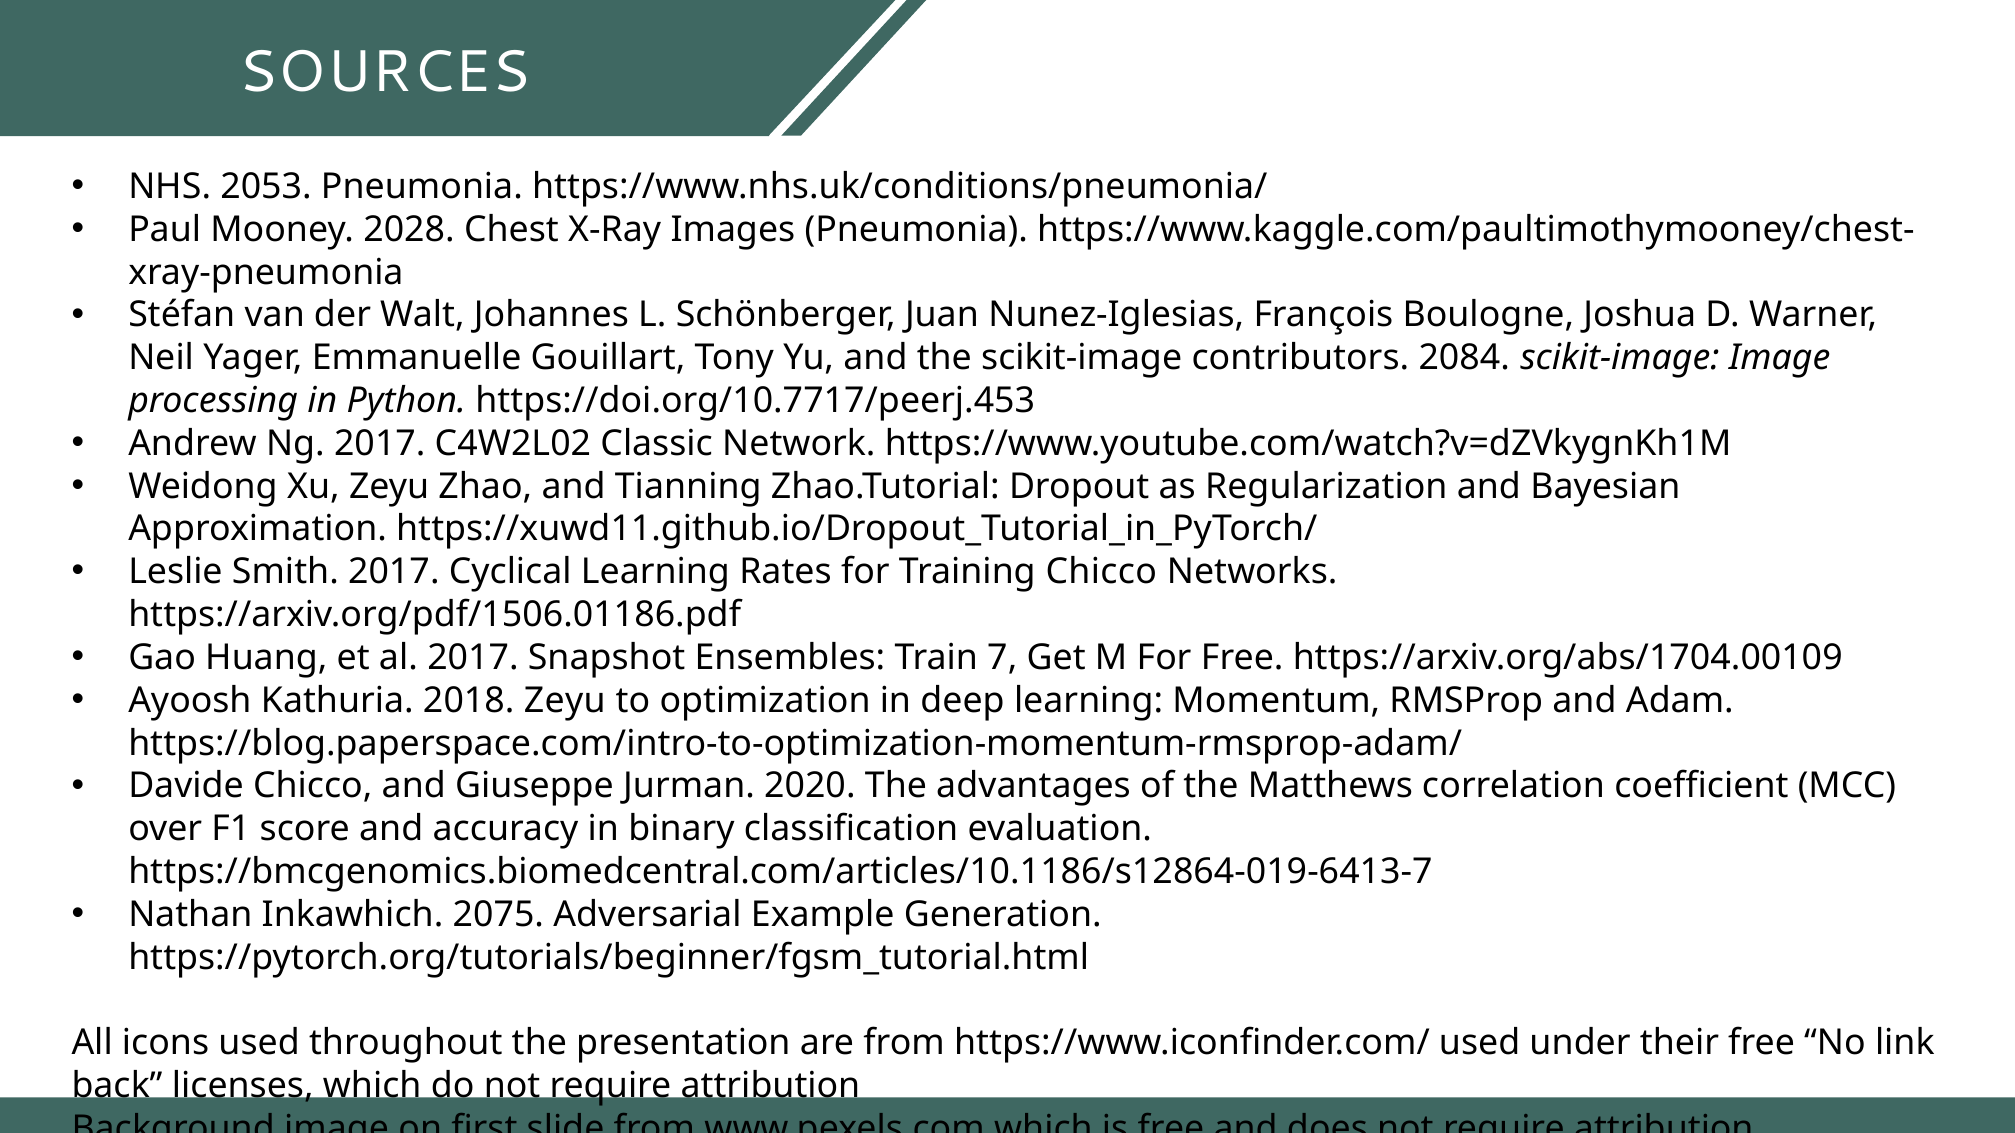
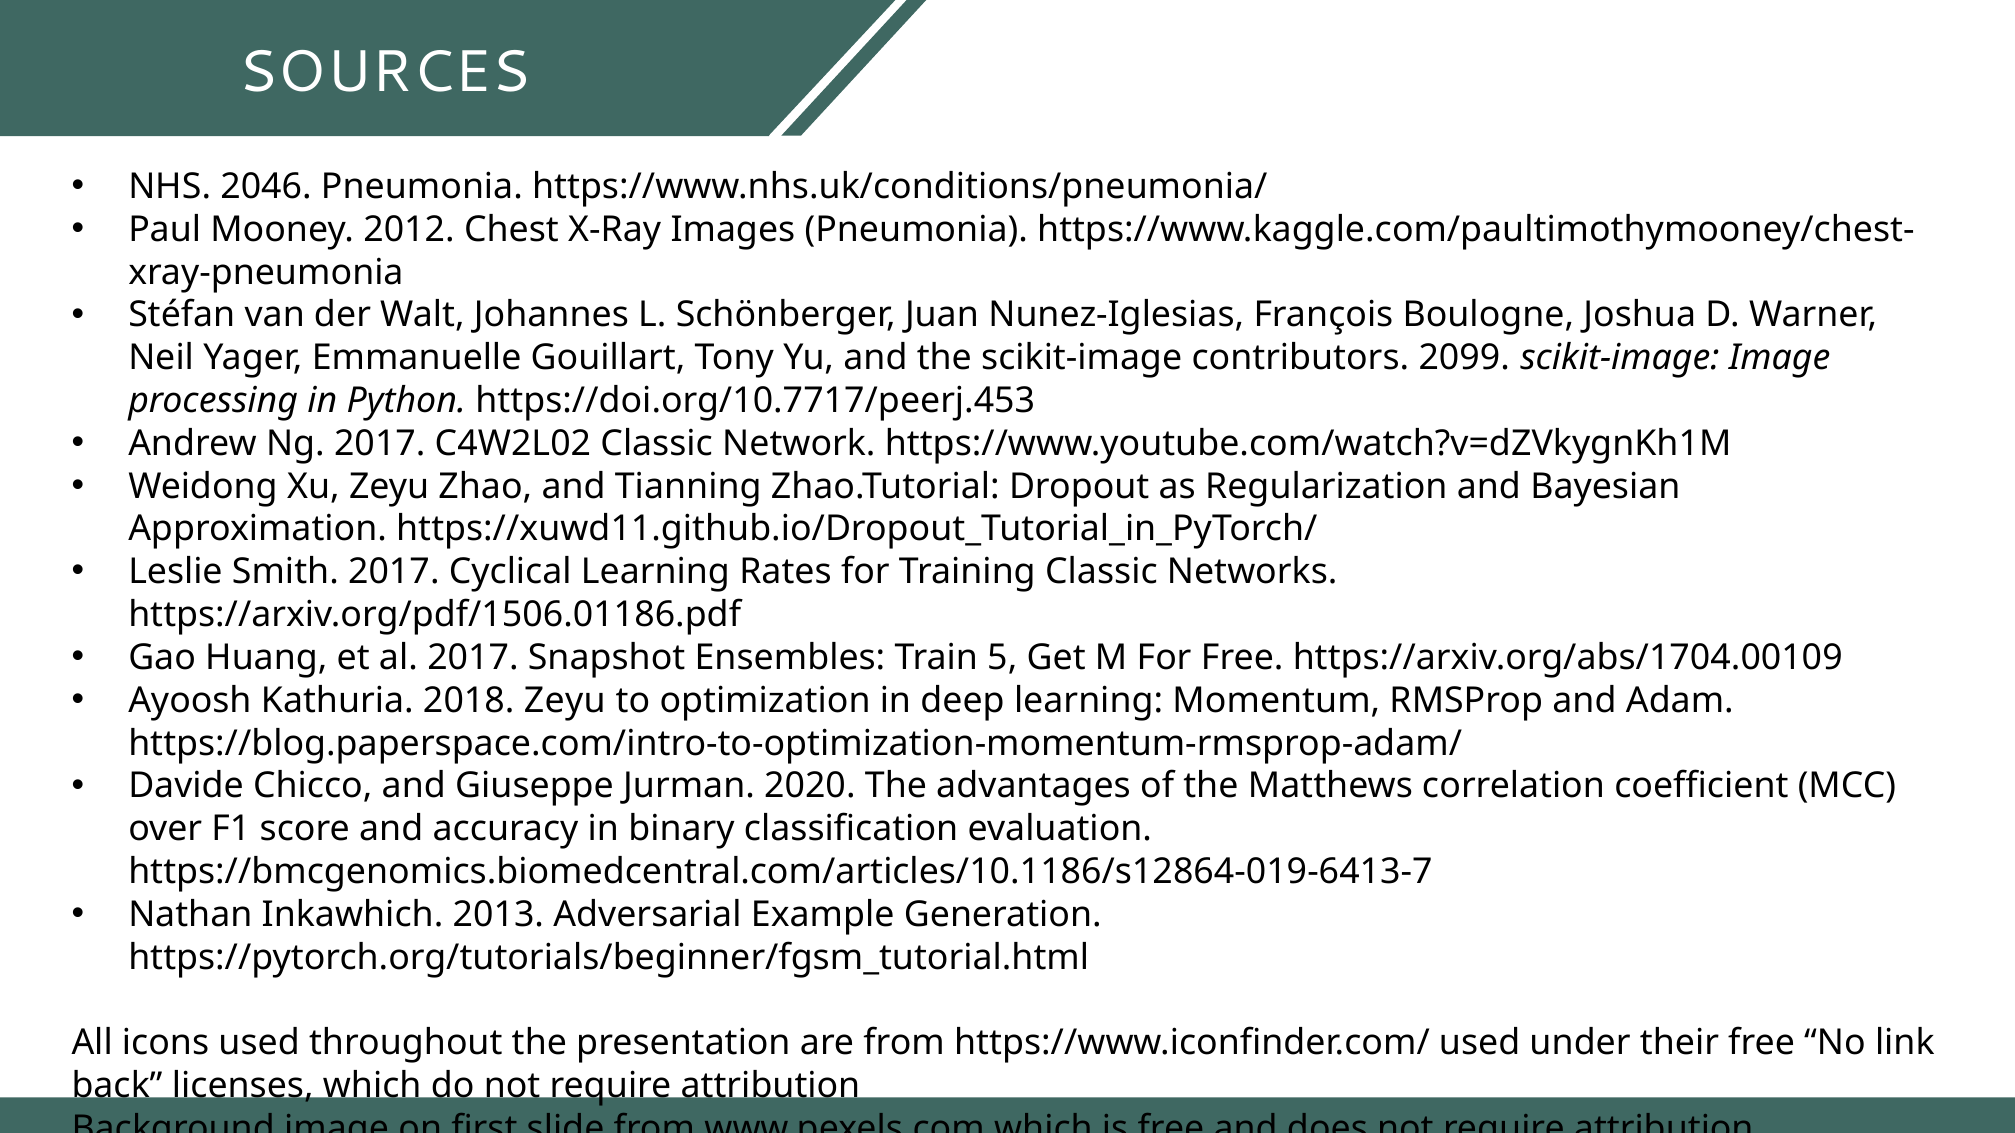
2053: 2053 -> 2046
2028: 2028 -> 2012
2084: 2084 -> 2099
Training Chicco: Chicco -> Classic
7: 7 -> 5
2075: 2075 -> 2013
